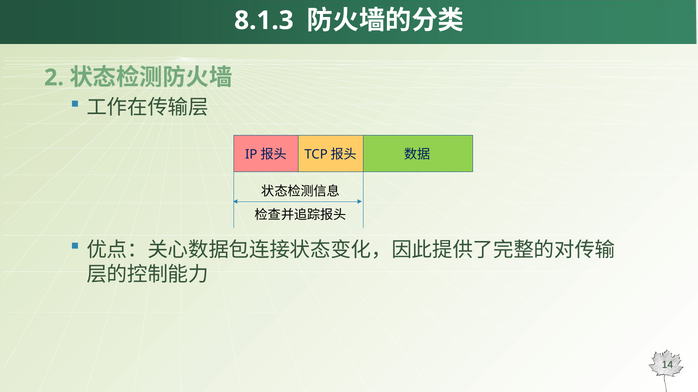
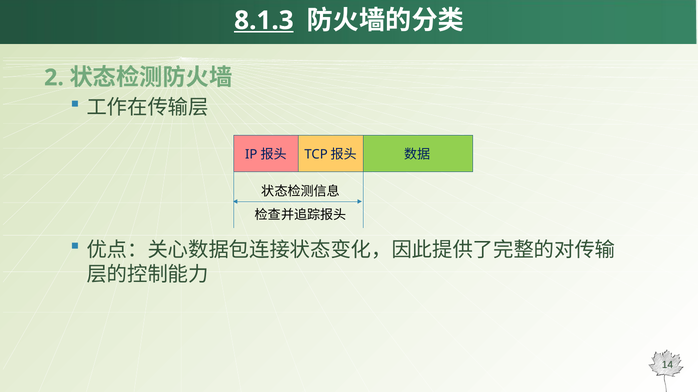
8.1.3 underline: none -> present
